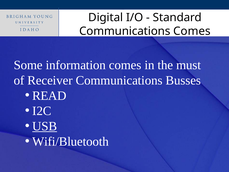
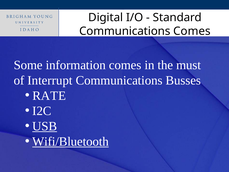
Receiver: Receiver -> Interrupt
READ: READ -> RATE
Wifi/Bluetooth underline: none -> present
